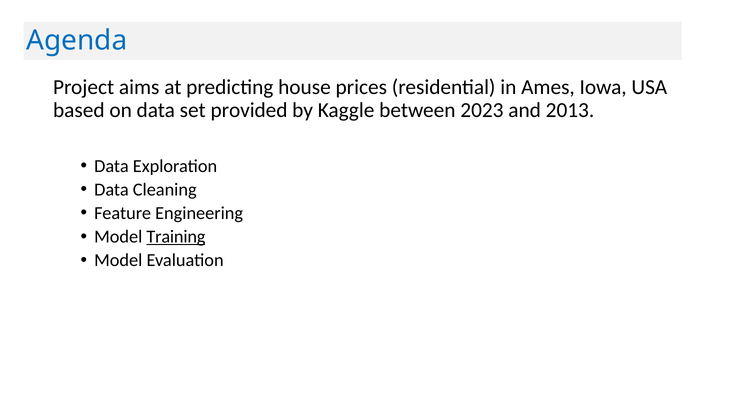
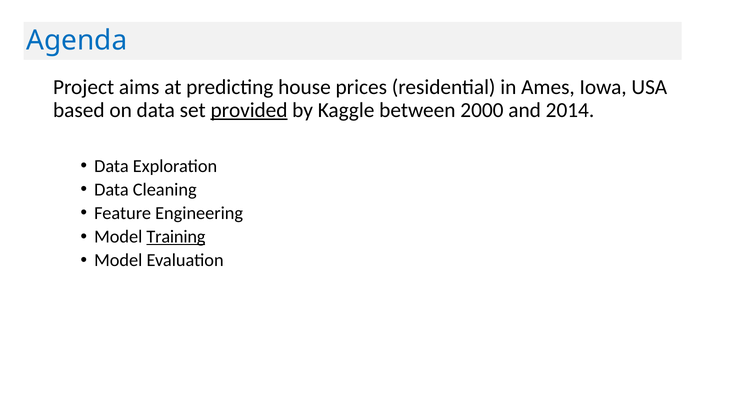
provided underline: none -> present
2023: 2023 -> 2000
2013: 2013 -> 2014
